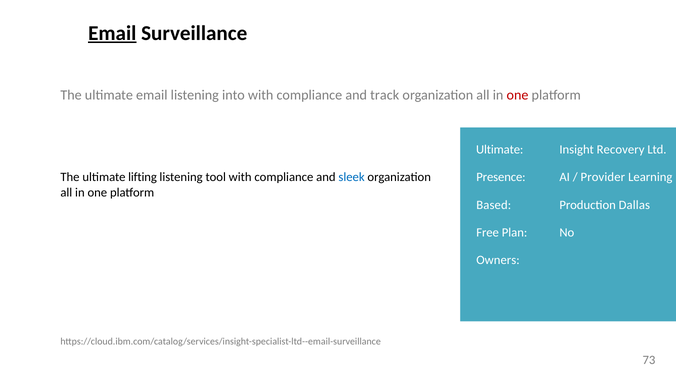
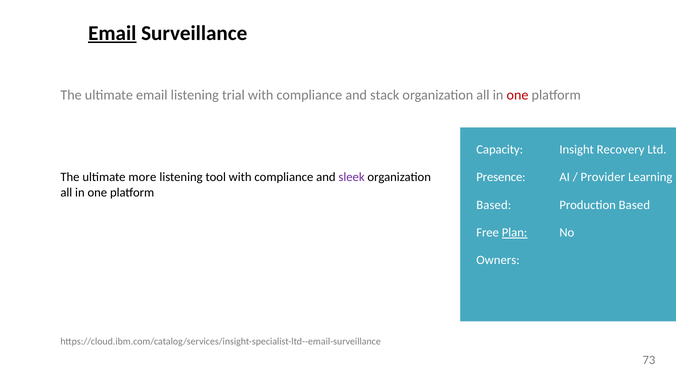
into: into -> trial
track: track -> stack
Ultimate at (500, 150): Ultimate -> Capacity
lifting: lifting -> more
sleek colour: blue -> purple
Production Dallas: Dallas -> Based
Plan underline: none -> present
